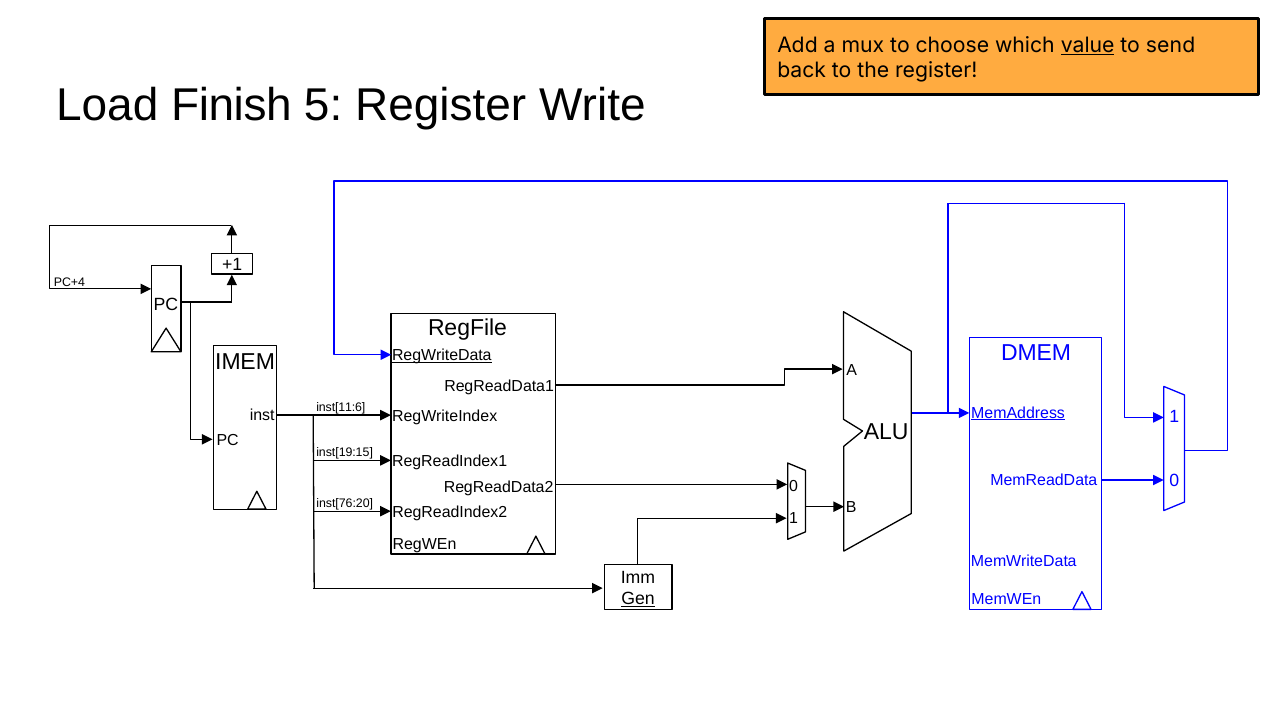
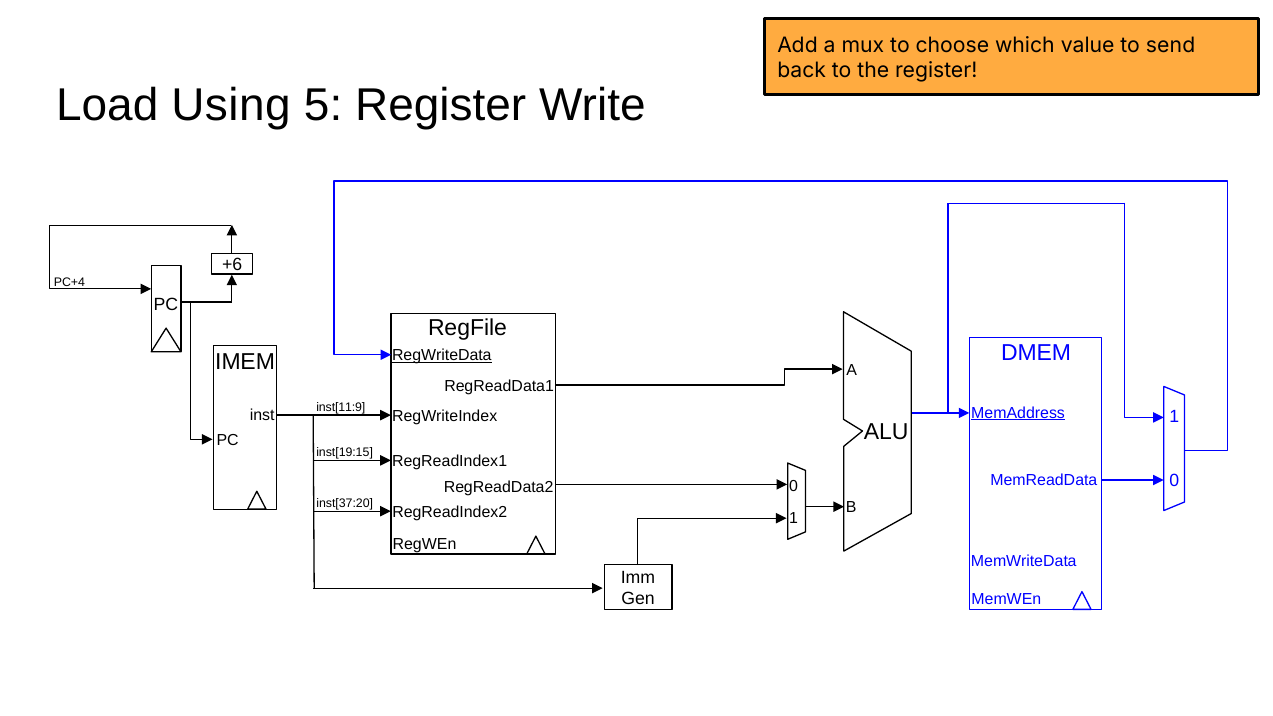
value underline: present -> none
Finish: Finish -> Using
+1: +1 -> +6
inst[11:6: inst[11:6 -> inst[11:9
inst[76:20: inst[76:20 -> inst[37:20
Gen underline: present -> none
